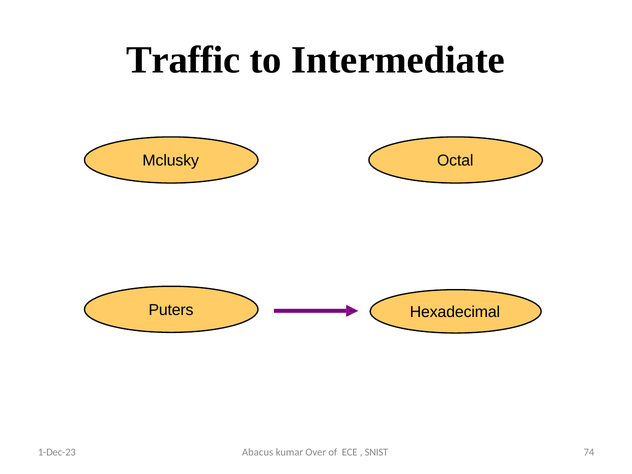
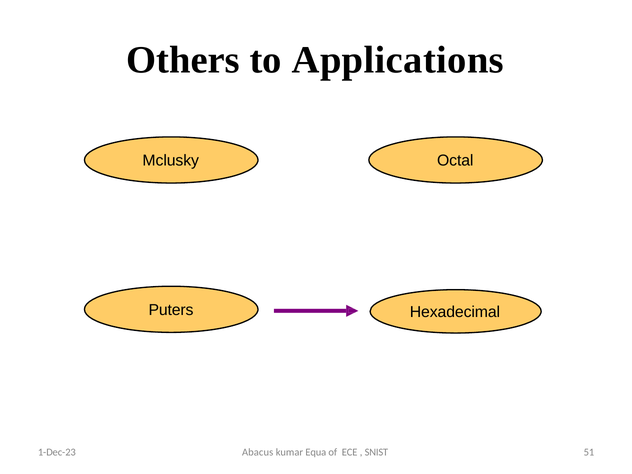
Traffic: Traffic -> Others
Intermediate: Intermediate -> Applications
Over: Over -> Equa
74: 74 -> 51
